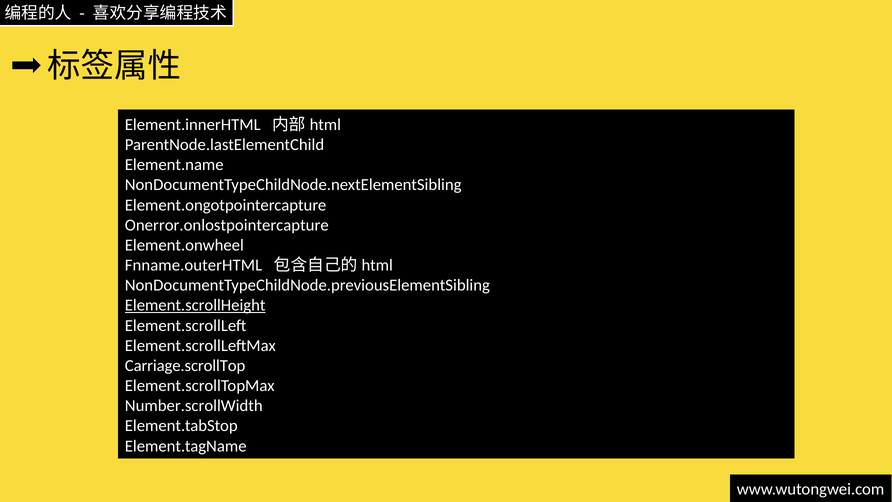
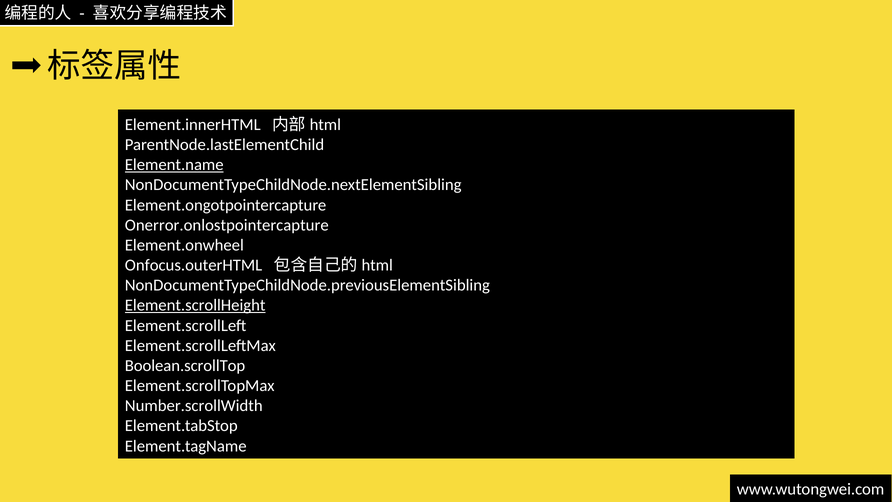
Element.name underline: none -> present
Fnname.outerHTML: Fnname.outerHTML -> Onfocus.outerHTML
Carriage.scrollTop: Carriage.scrollTop -> Boolean.scrollTop
